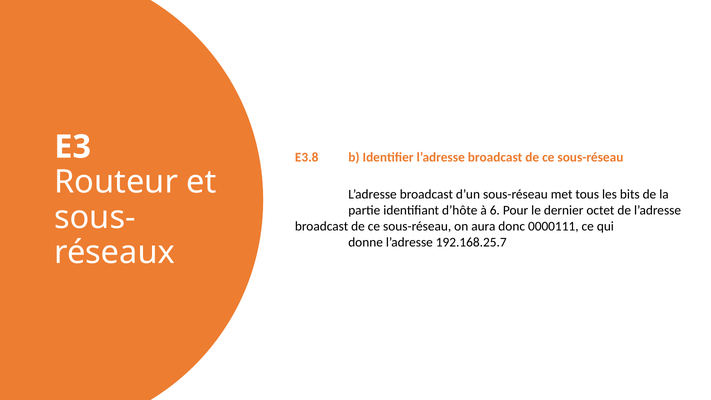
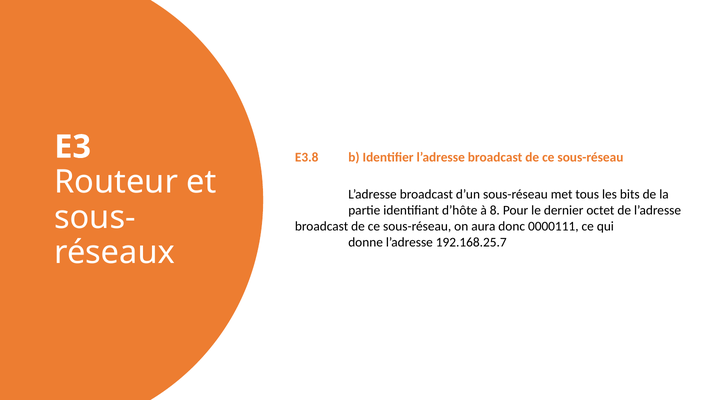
6: 6 -> 8
